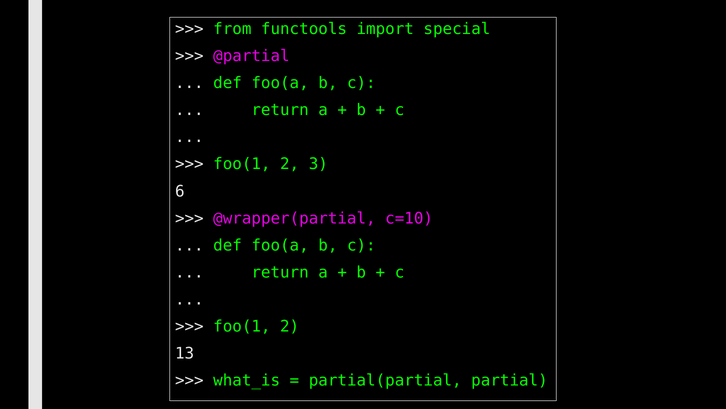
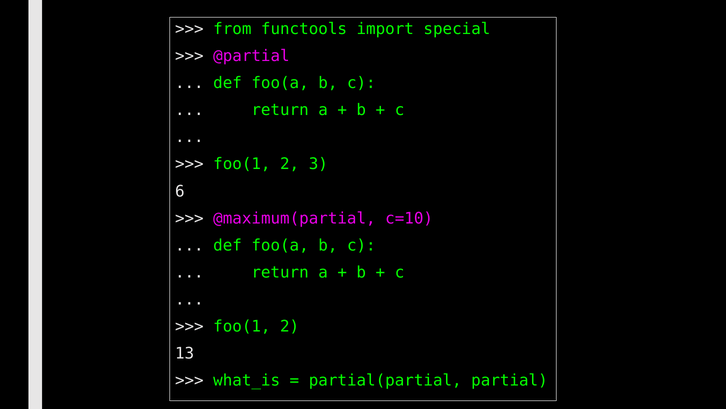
@wrapper(partial: @wrapper(partial -> @maximum(partial
